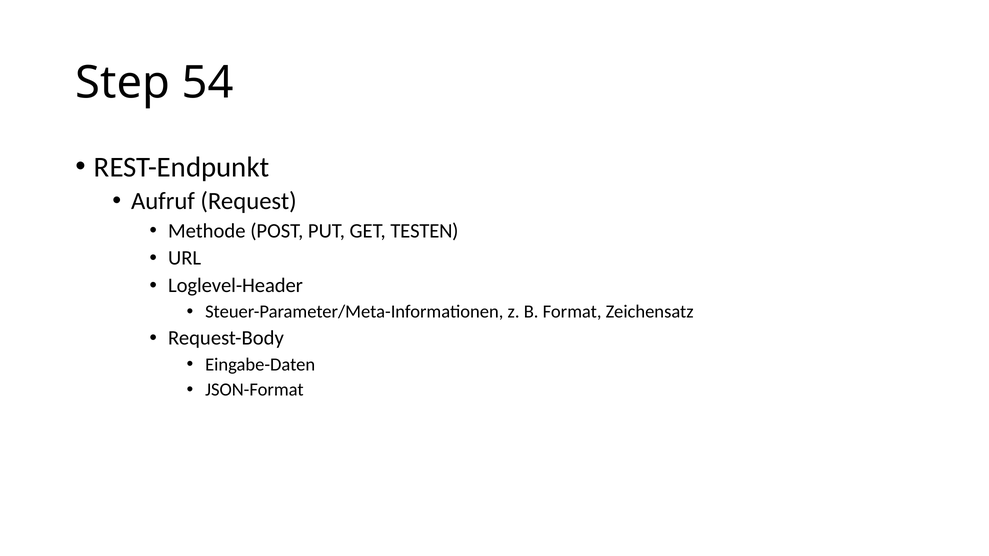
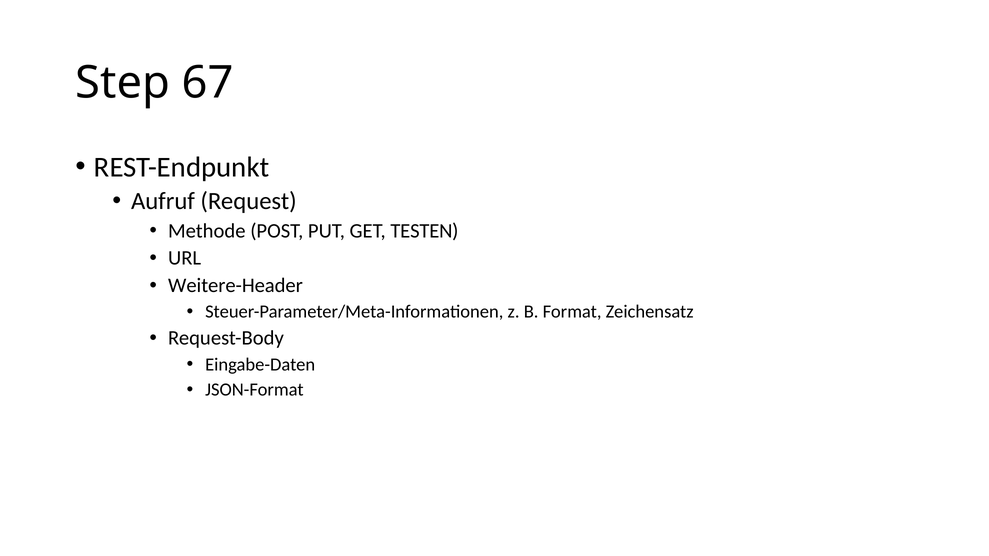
54: 54 -> 67
Loglevel-Header: Loglevel-Header -> Weitere-Header
